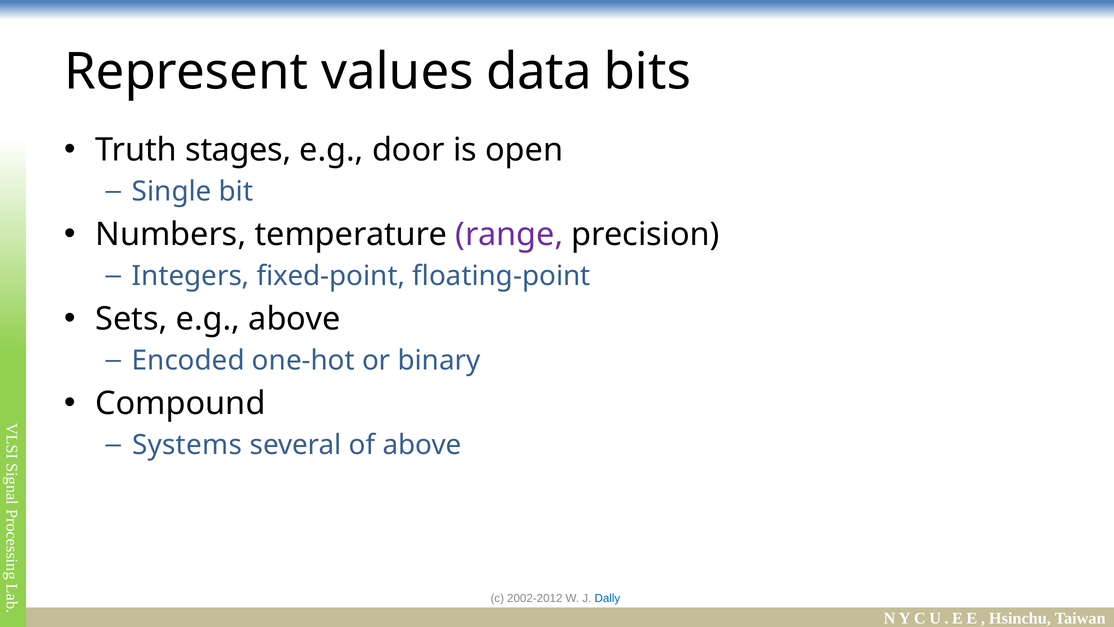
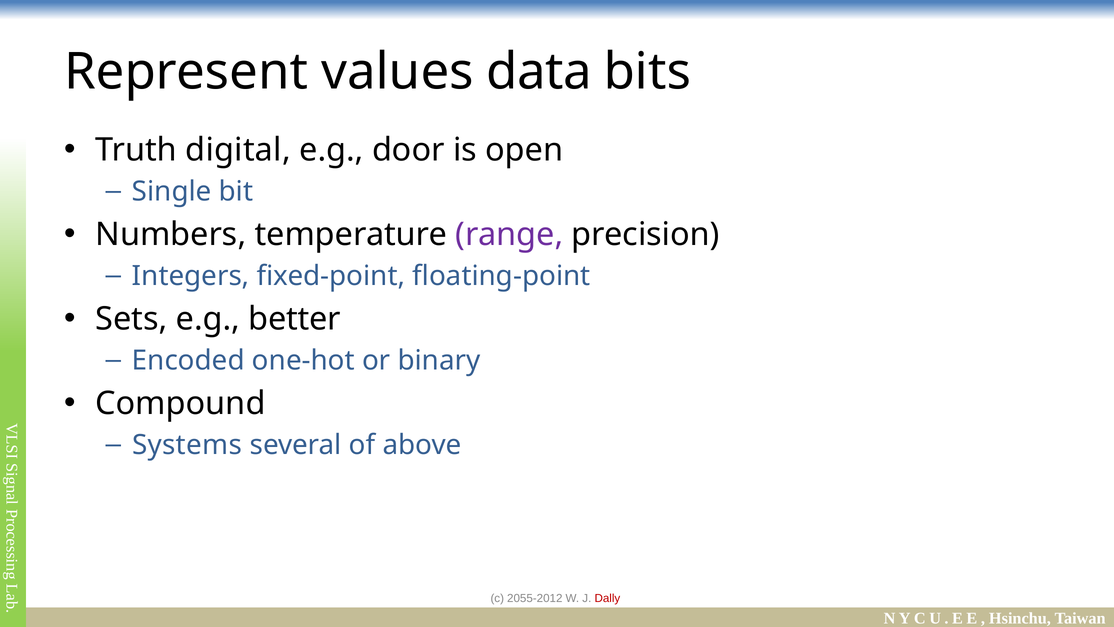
stages: stages -> digital
e.g above: above -> better
2002-2012: 2002-2012 -> 2055-2012
Dally colour: blue -> red
